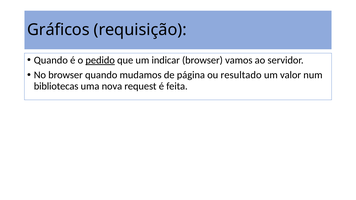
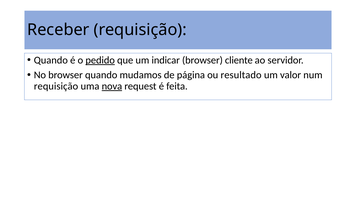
Gráficos: Gráficos -> Receber
vamos: vamos -> cliente
bibliotecas at (56, 86): bibliotecas -> requisição
nova underline: none -> present
